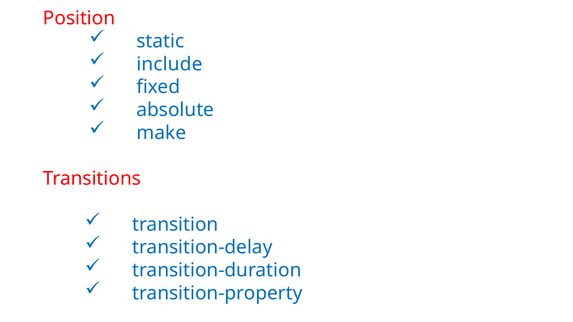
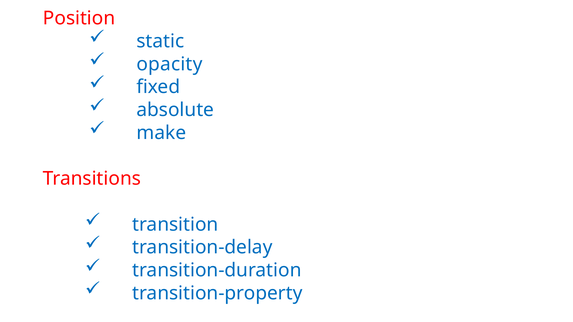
include: include -> opacity
